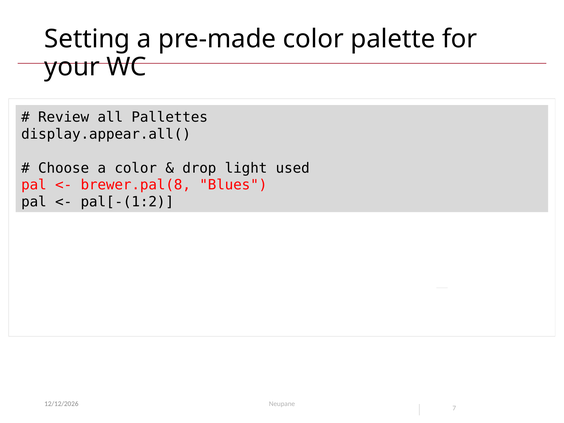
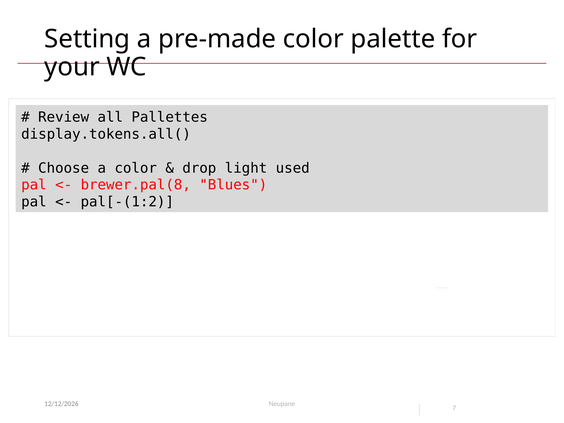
display.appear.all(: display.appear.all( -> display.tokens.all(
